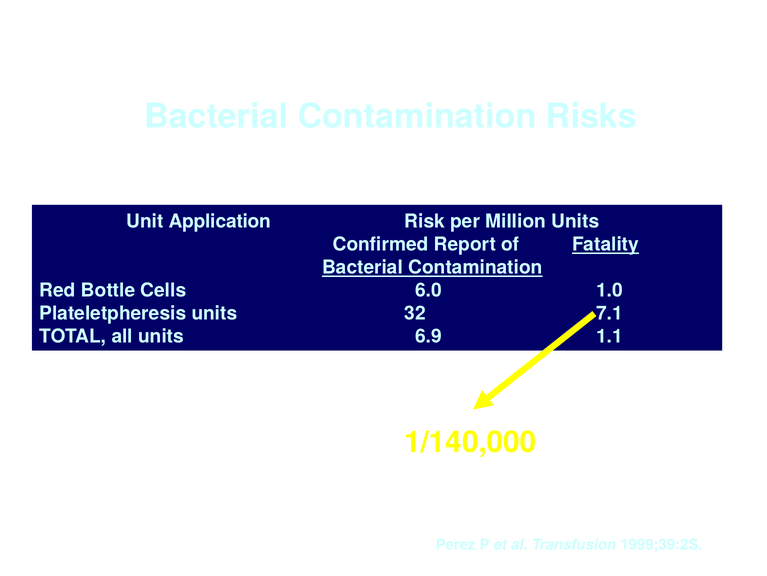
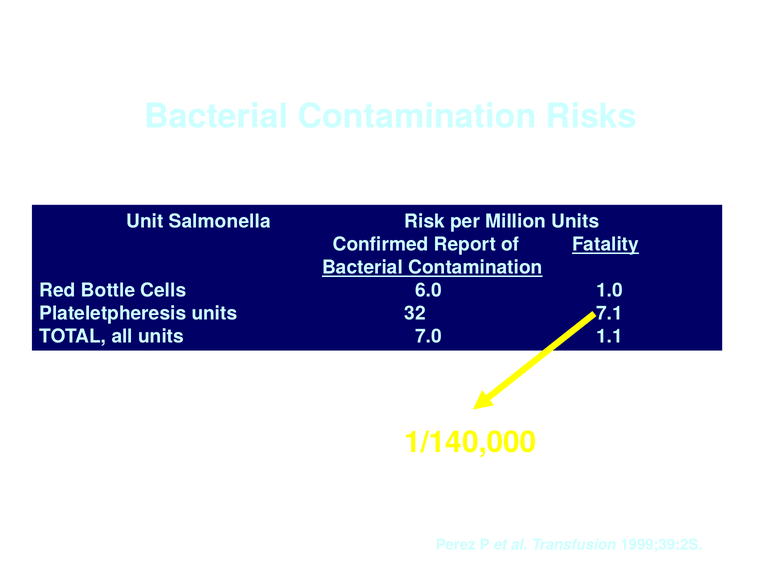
Application: Application -> Salmonella
6.9: 6.9 -> 7.0
